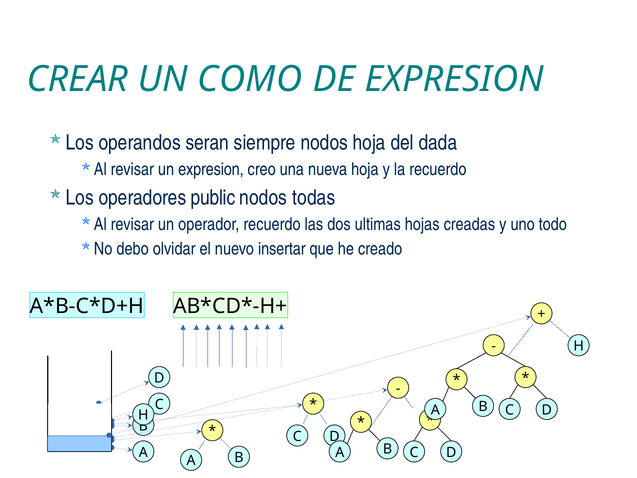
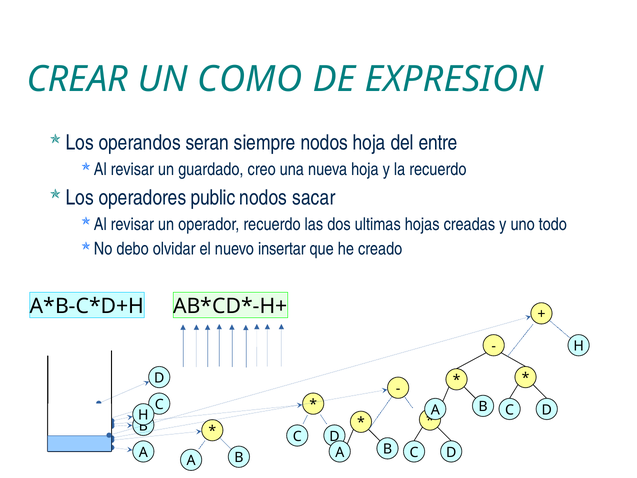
dada: dada -> entre
un expresion: expresion -> guardado
todas: todas -> sacar
